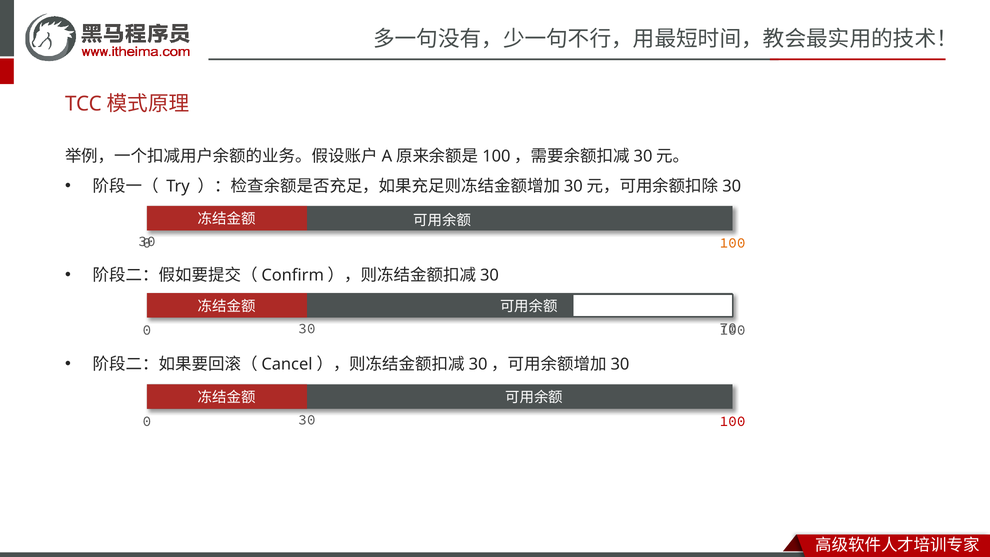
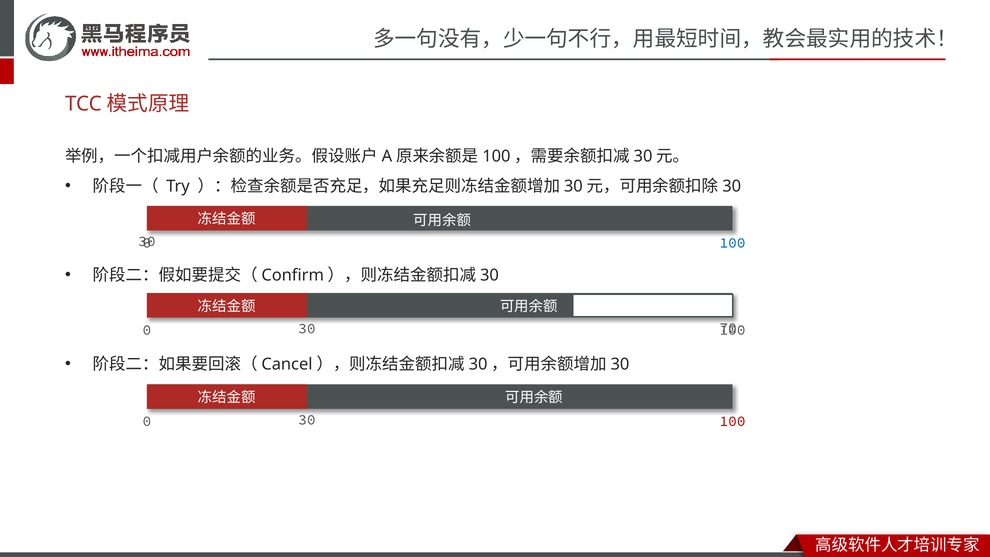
100 at (732, 243) colour: orange -> blue
